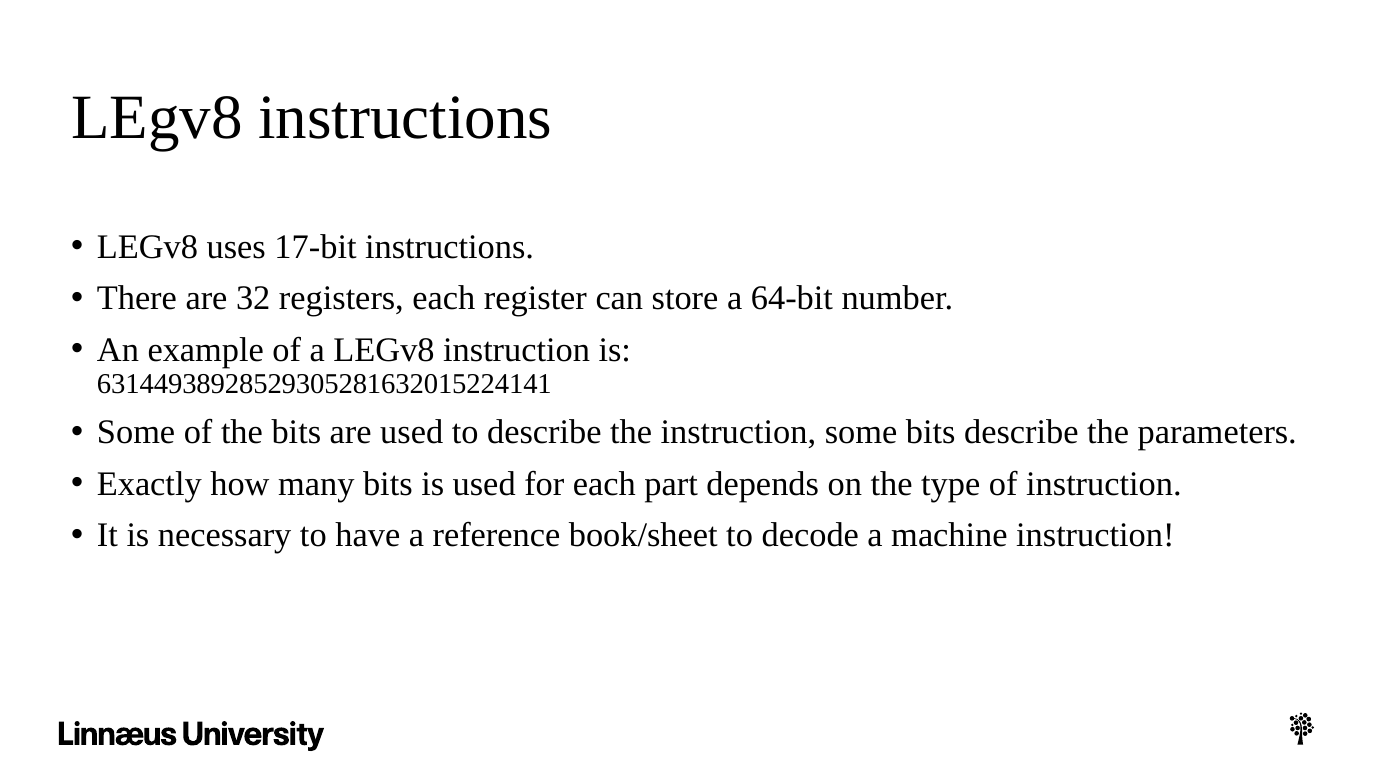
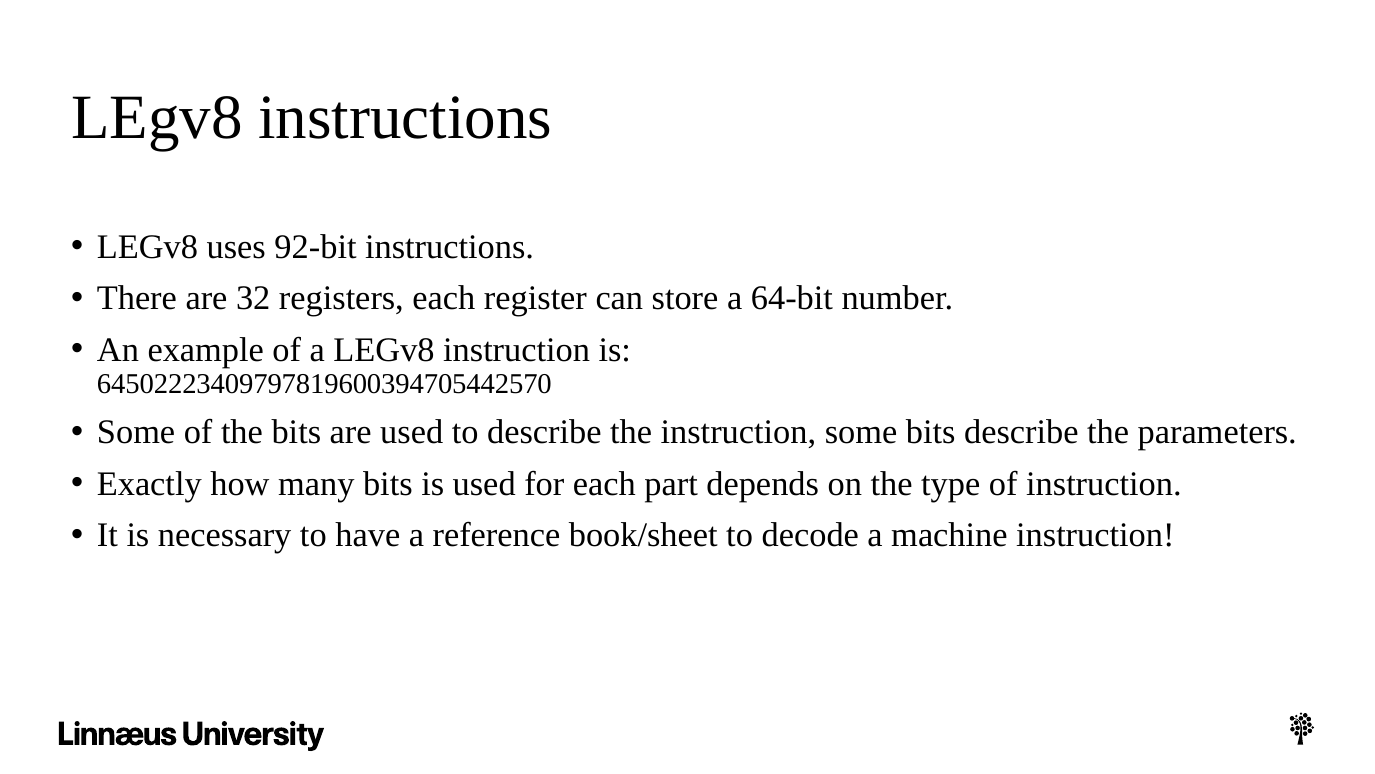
17-bit: 17-bit -> 92-bit
63144938928529305281632015224141: 63144938928529305281632015224141 -> 64502223409797819600394705442570
